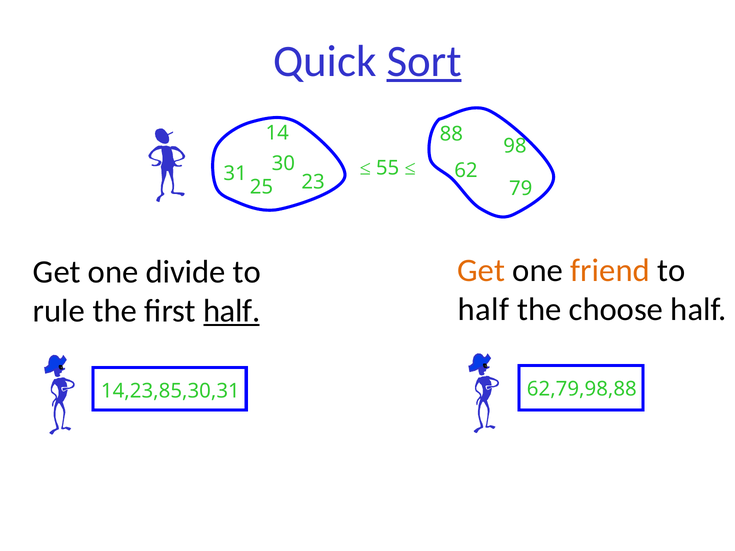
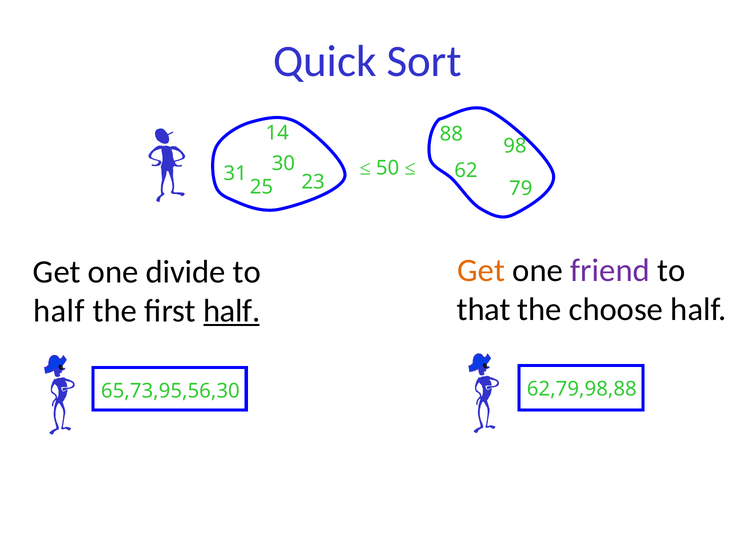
Sort underline: present -> none
55: 55 -> 50
friend colour: orange -> purple
half at (483, 310): half -> that
rule at (59, 311): rule -> half
14,23,85,30,31: 14,23,85,30,31 -> 65,73,95,56,30
